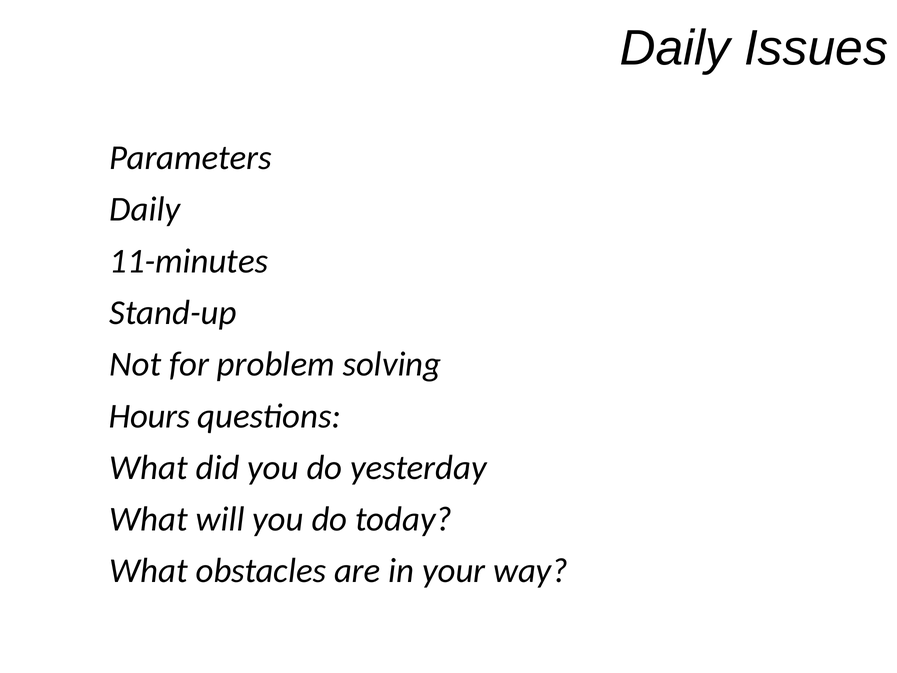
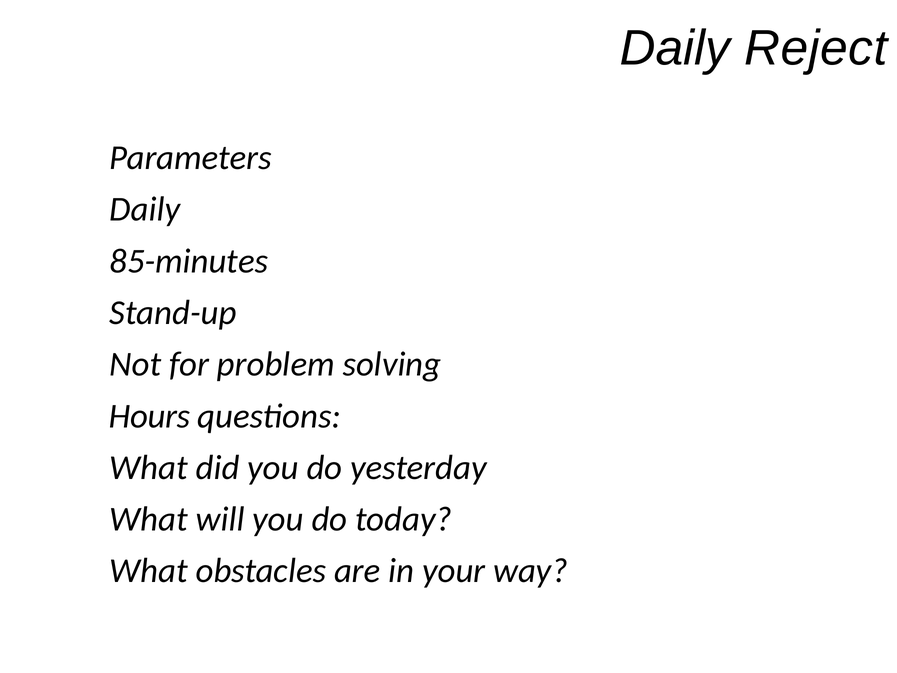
Issues: Issues -> Reject
11-minutes: 11-minutes -> 85-minutes
